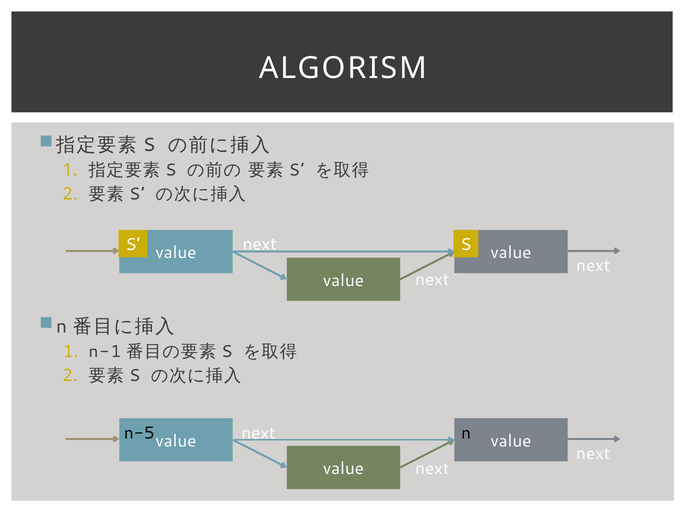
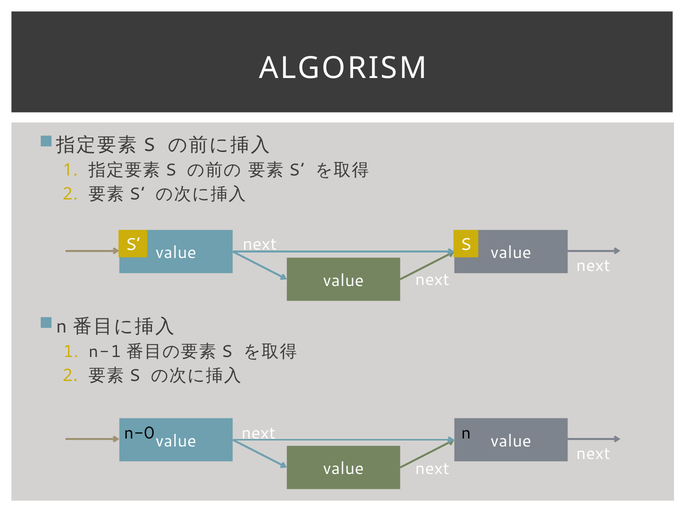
n-5: n-5 -> n-0
